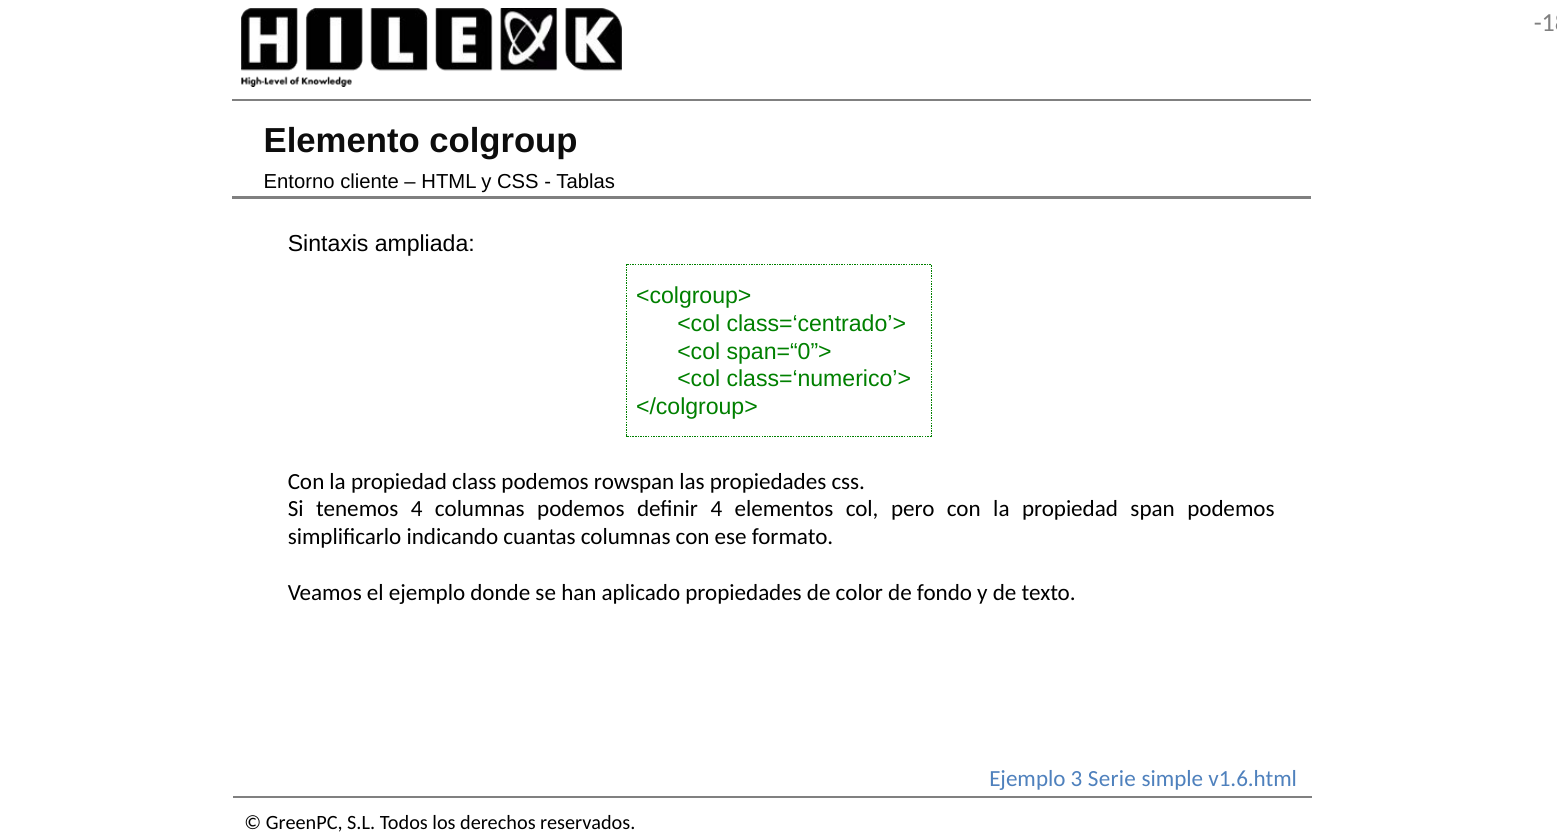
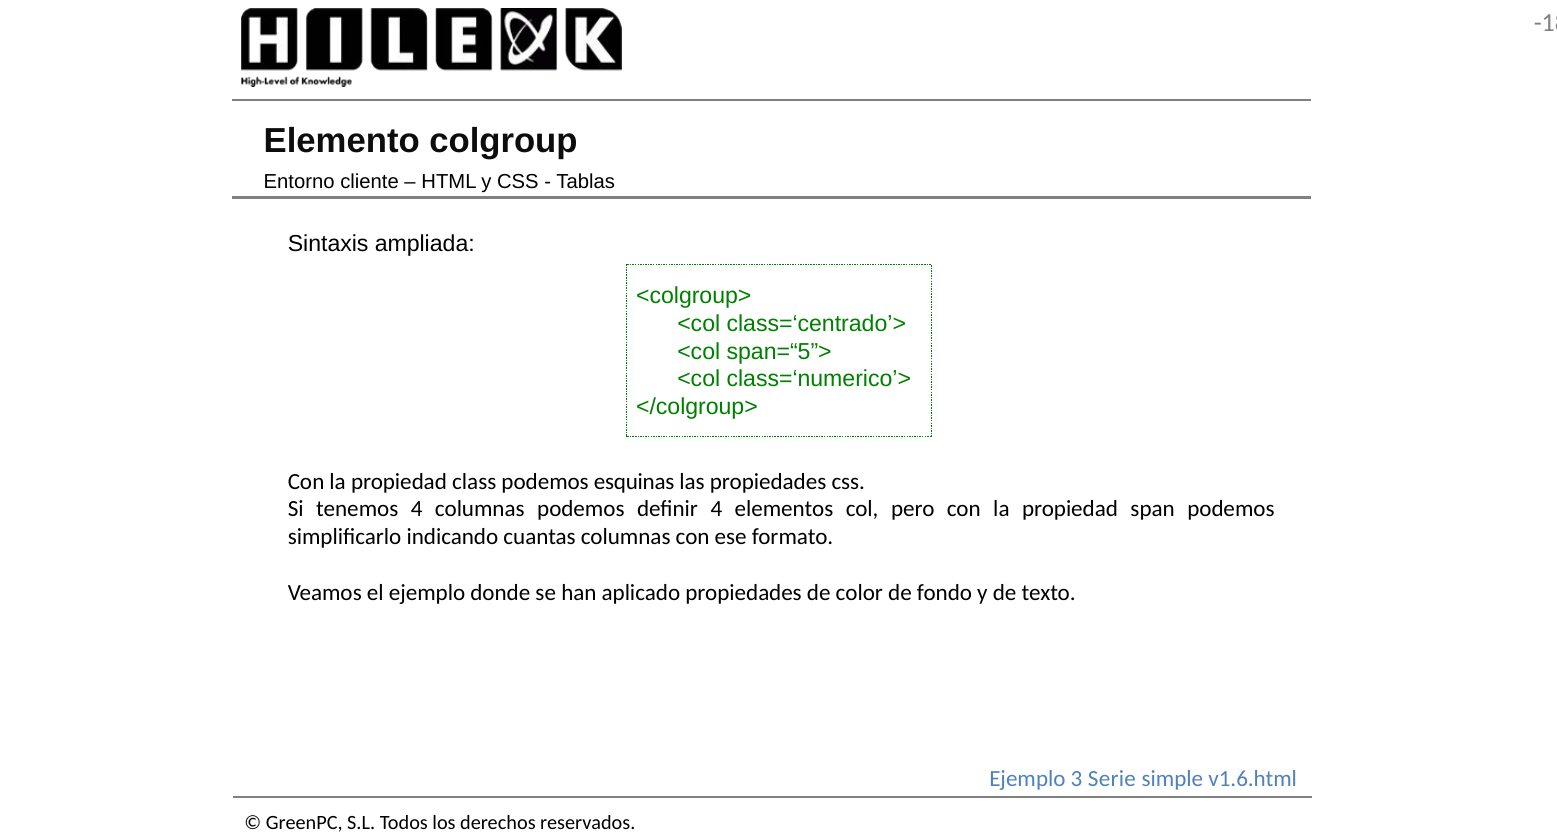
span=“0”>: span=“0”> -> span=“5”>
rowspan: rowspan -> esquinas
